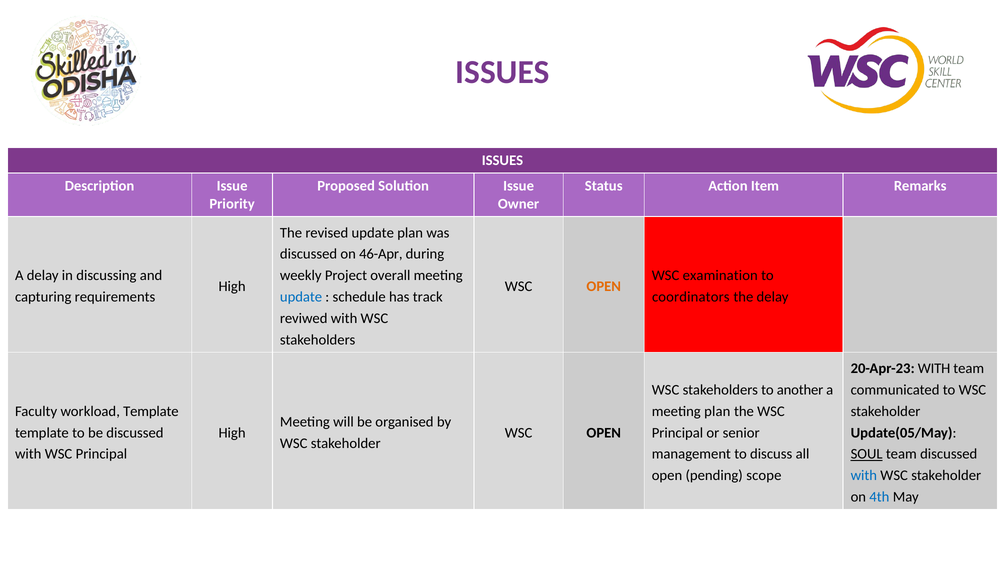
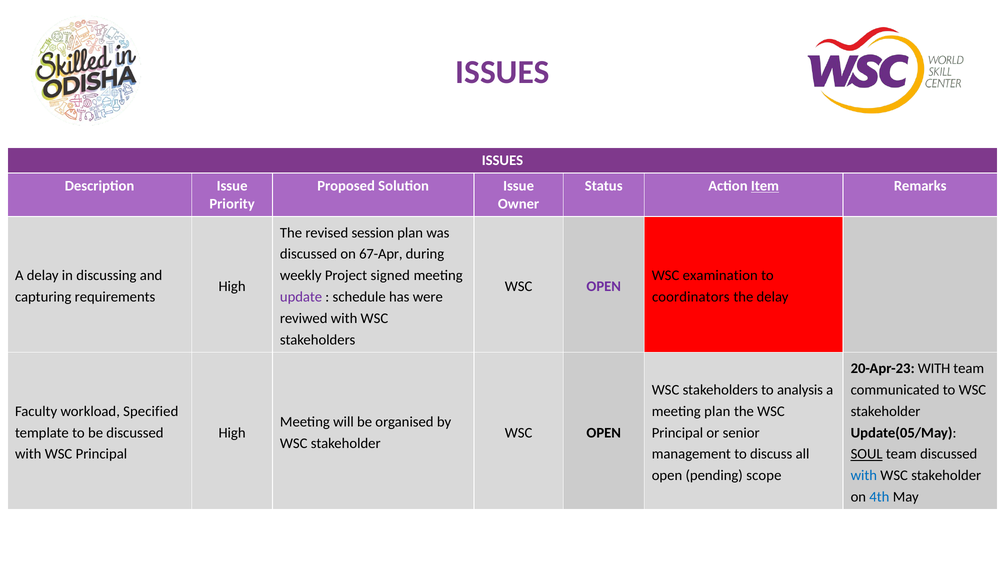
Item underline: none -> present
revised update: update -> session
46-Apr: 46-Apr -> 67-Apr
overall: overall -> signed
OPEN at (604, 286) colour: orange -> purple
update at (301, 297) colour: blue -> purple
track: track -> were
another: another -> analysis
workload Template: Template -> Specified
